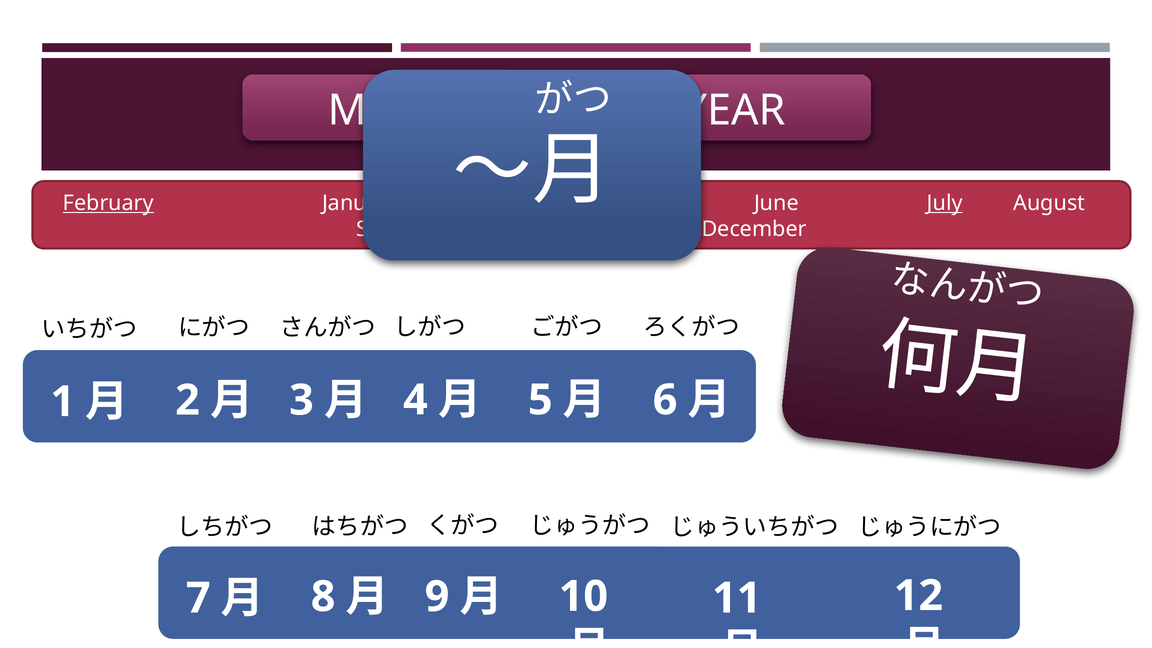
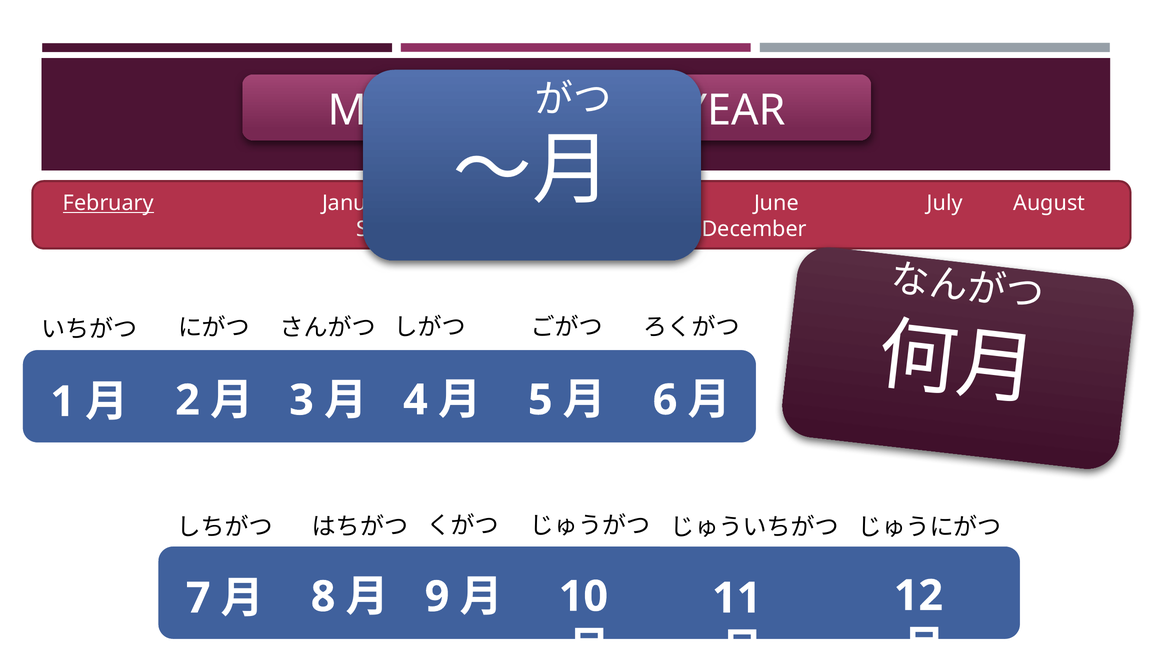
July underline: present -> none
